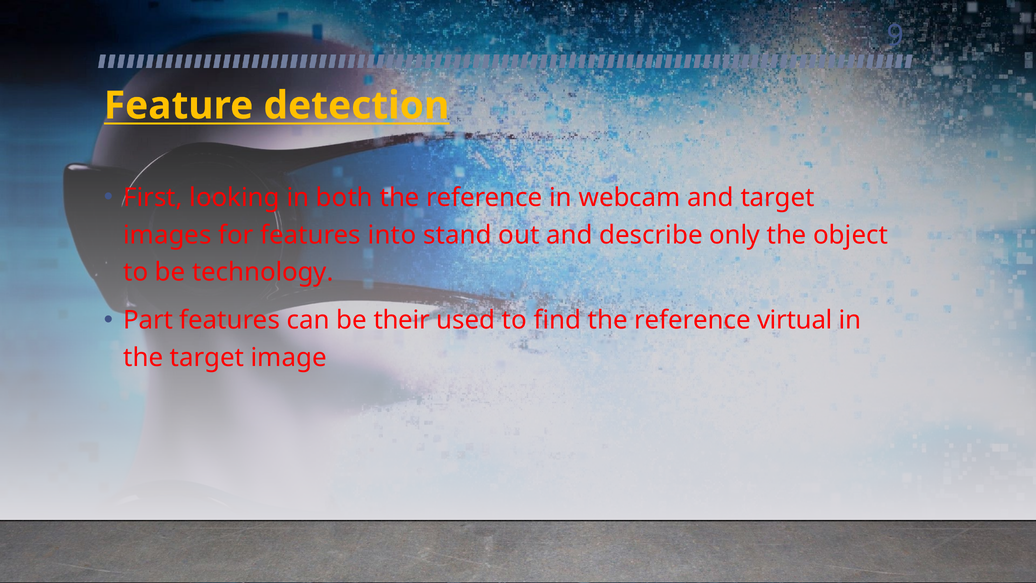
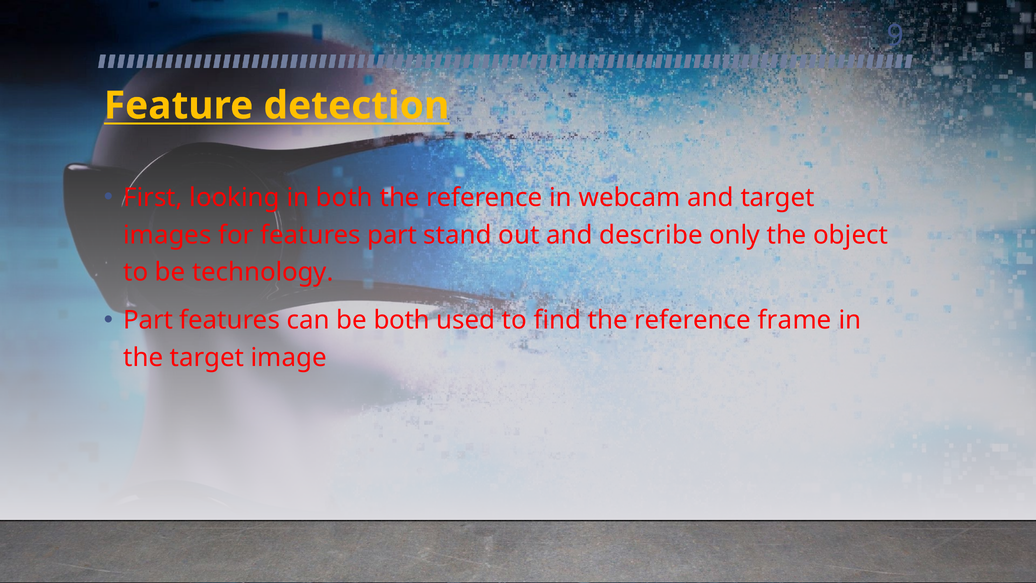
features into: into -> part
be their: their -> both
virtual: virtual -> frame
